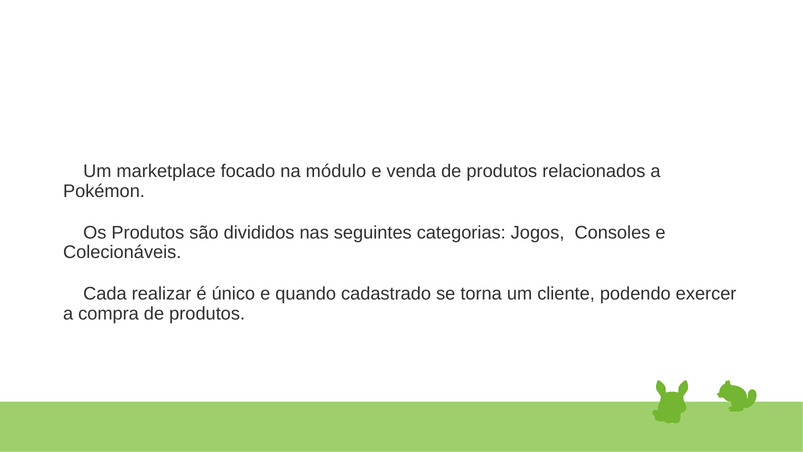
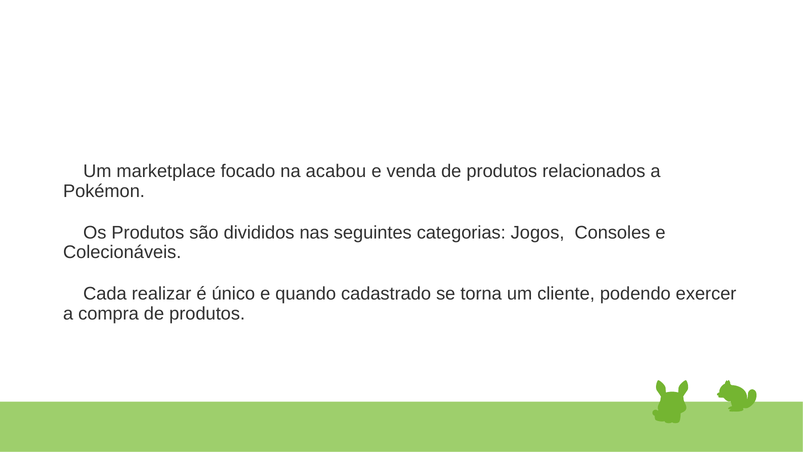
módulo: módulo -> acabou
